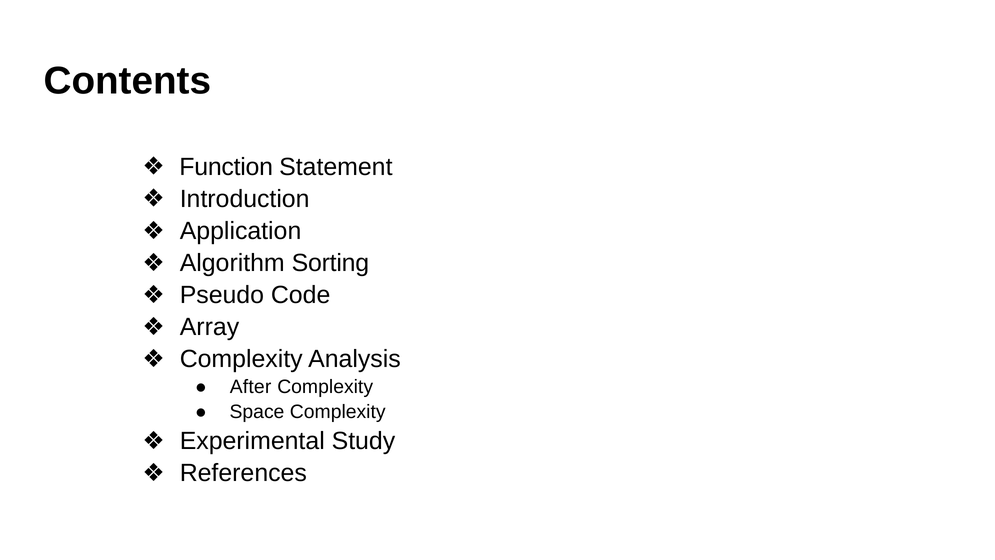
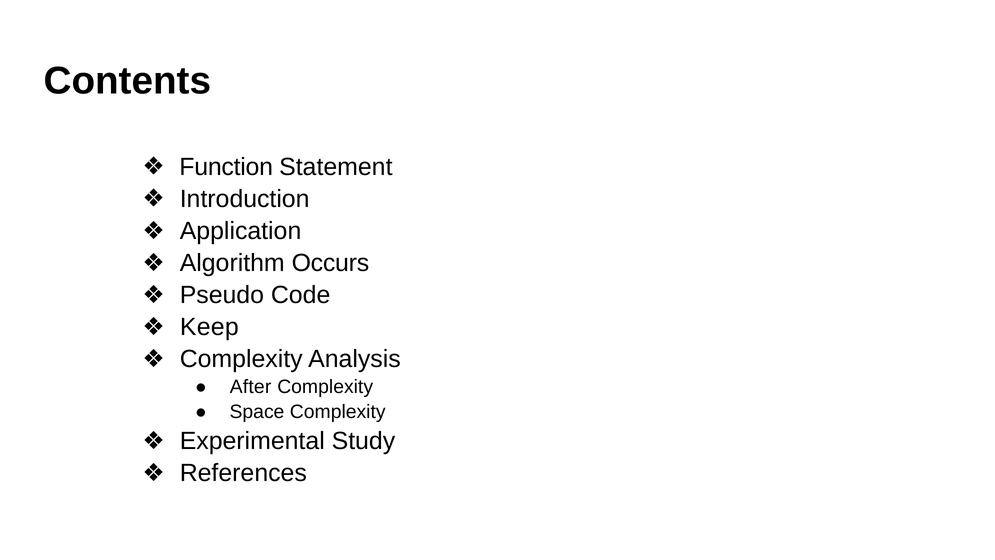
Sorting: Sorting -> Occurs
Array: Array -> Keep
